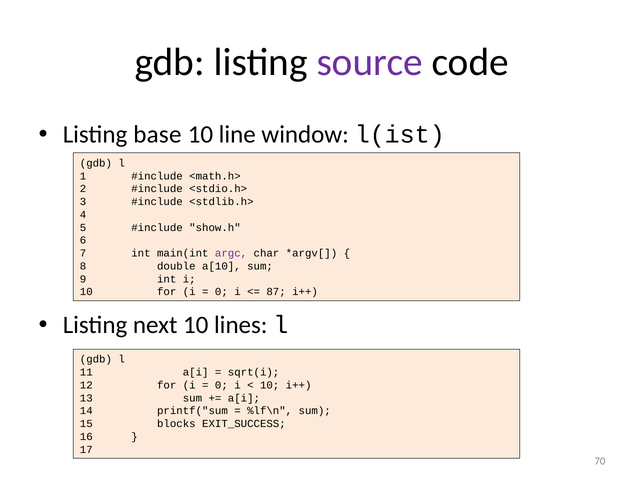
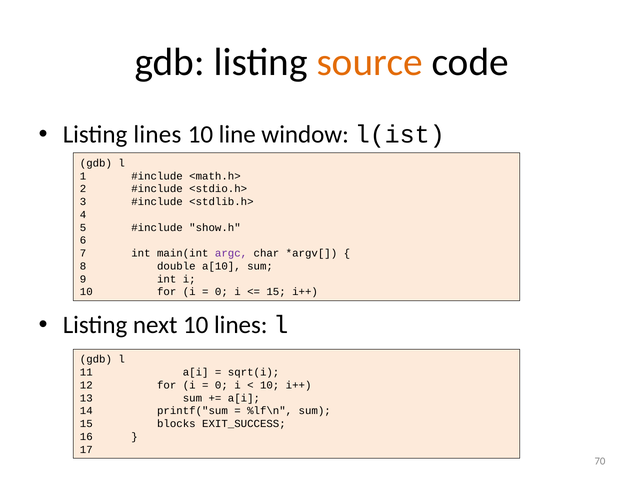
source colour: purple -> orange
Listing base: base -> lines
87 at (276, 292): 87 -> 15
